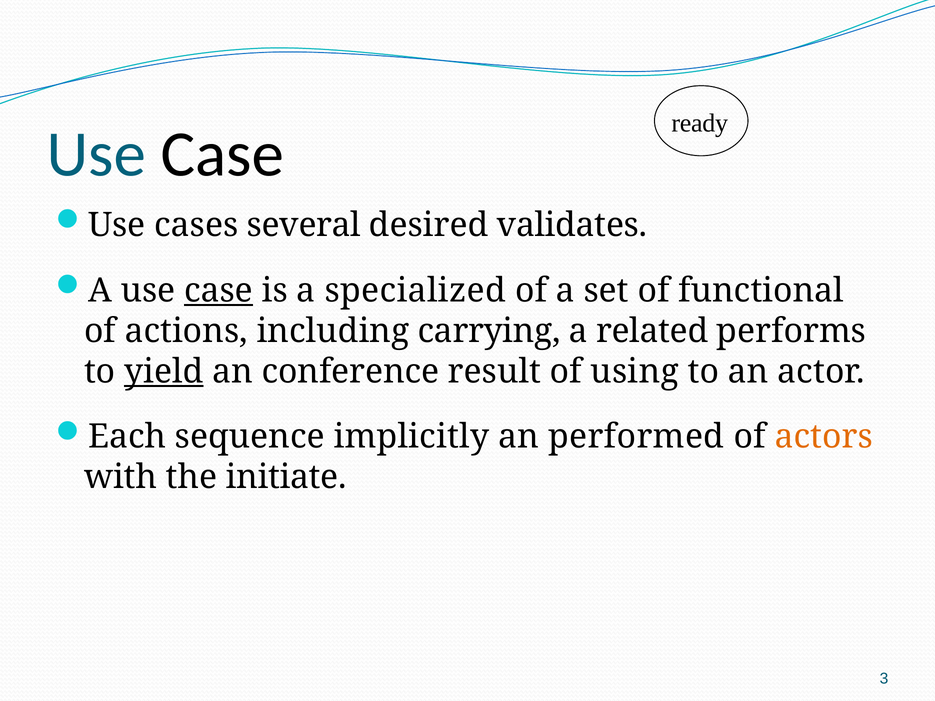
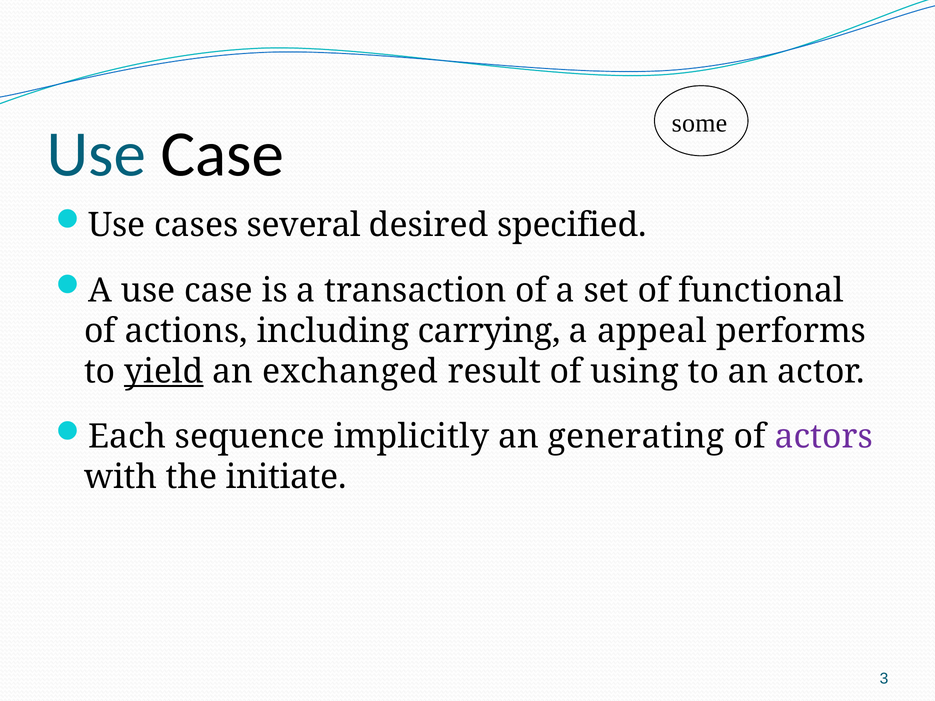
ready: ready -> some
validates: validates -> specified
case at (218, 291) underline: present -> none
specialized: specialized -> transaction
related: related -> appeal
conference: conference -> exchanged
performed: performed -> generating
actors colour: orange -> purple
